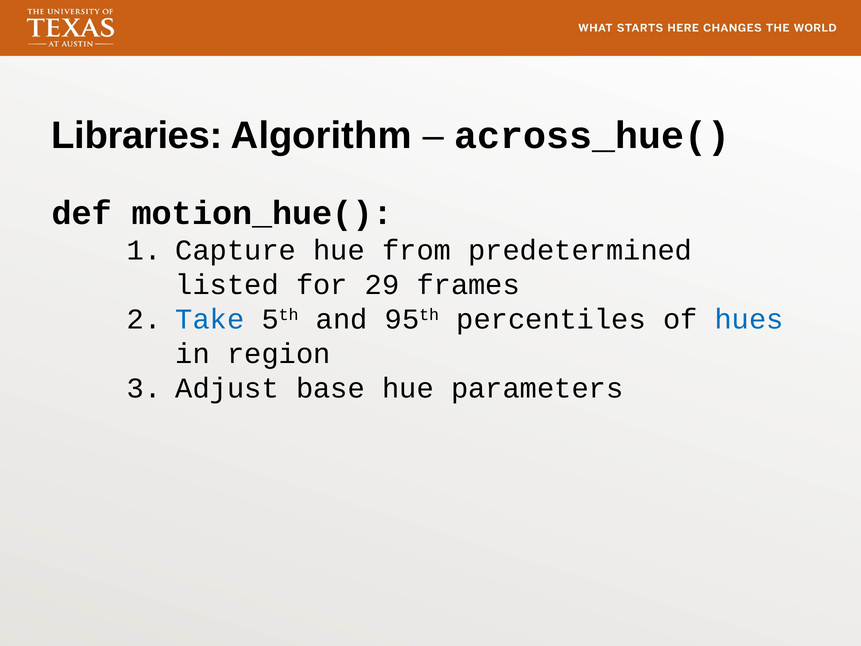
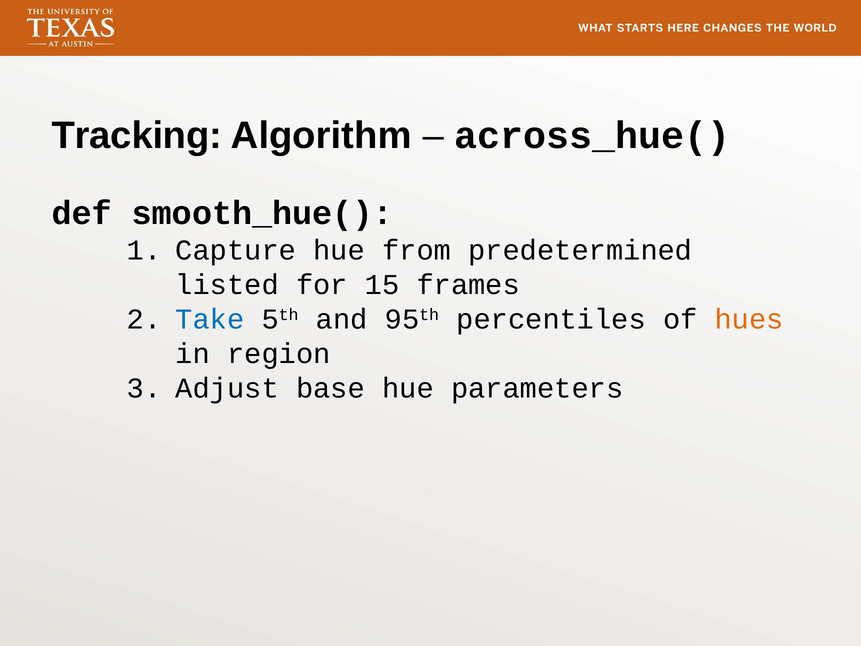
Libraries: Libraries -> Tracking
motion_hue(: motion_hue( -> smooth_hue(
29: 29 -> 15
hues colour: blue -> orange
